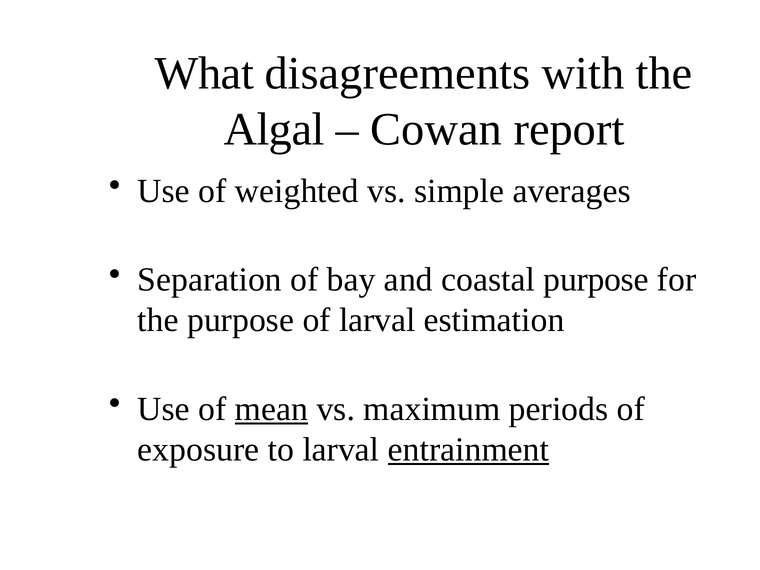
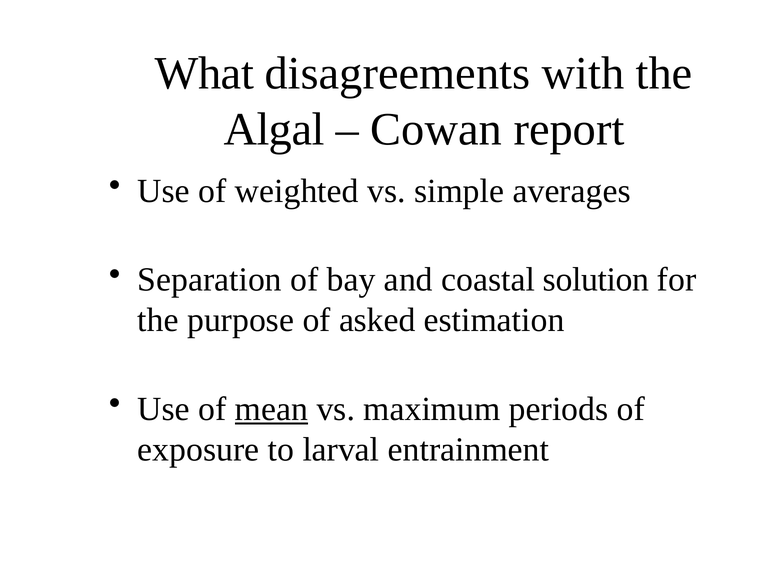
coastal purpose: purpose -> solution
of larval: larval -> asked
entrainment underline: present -> none
